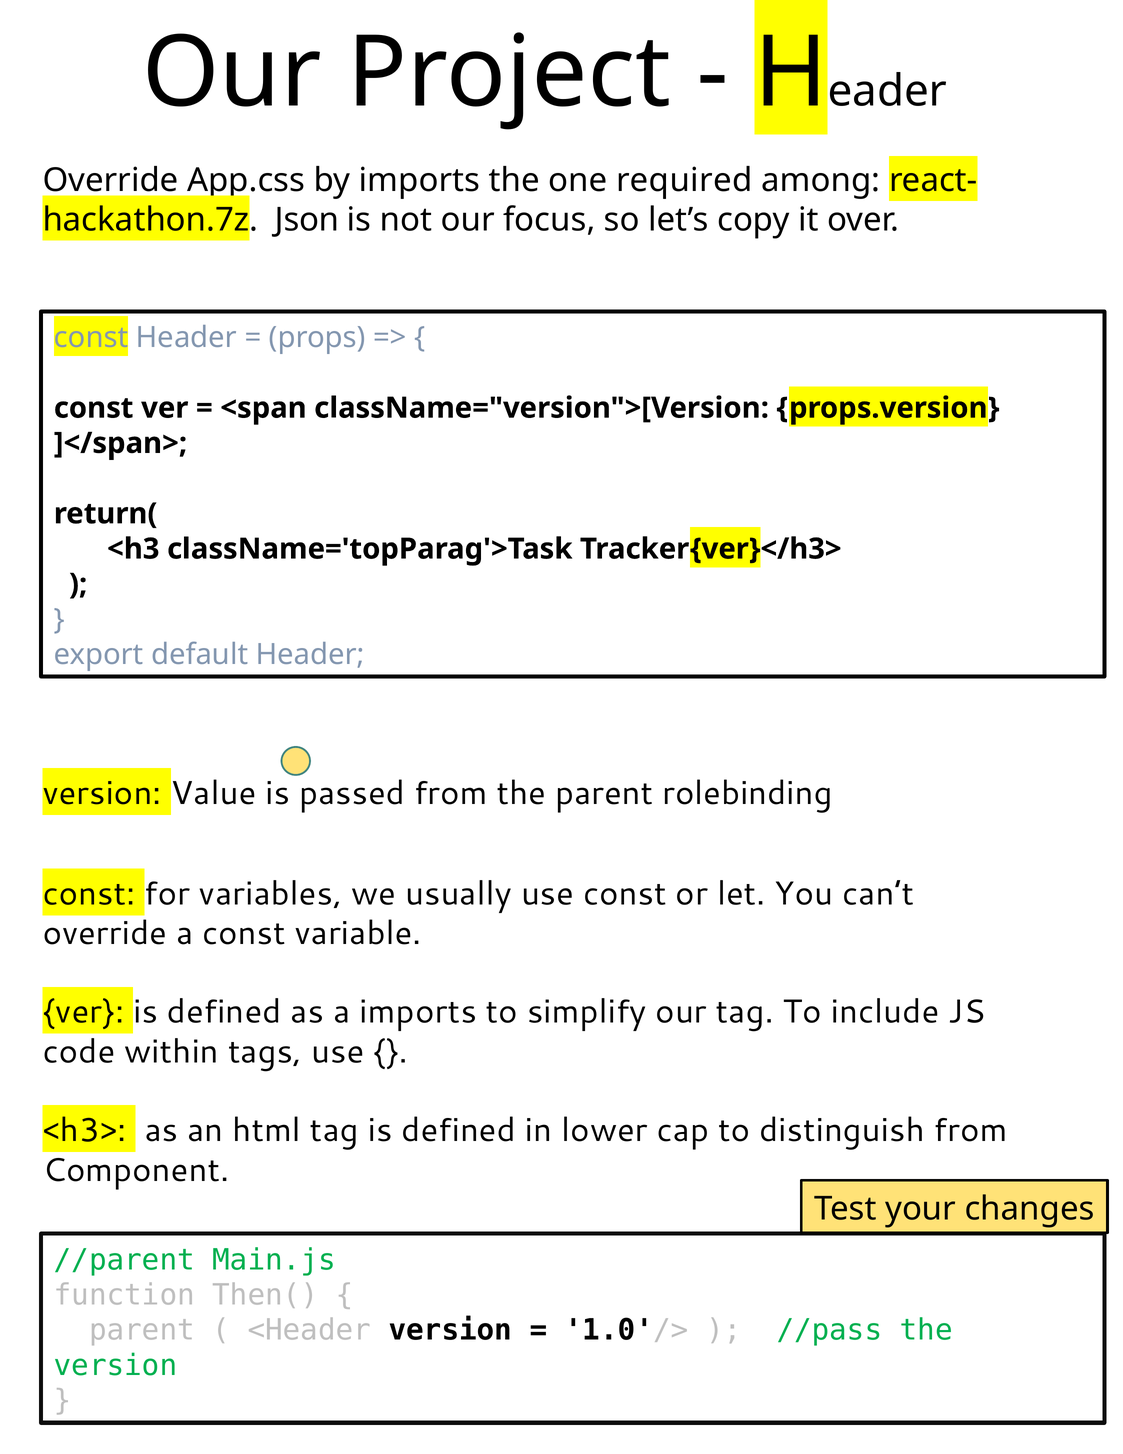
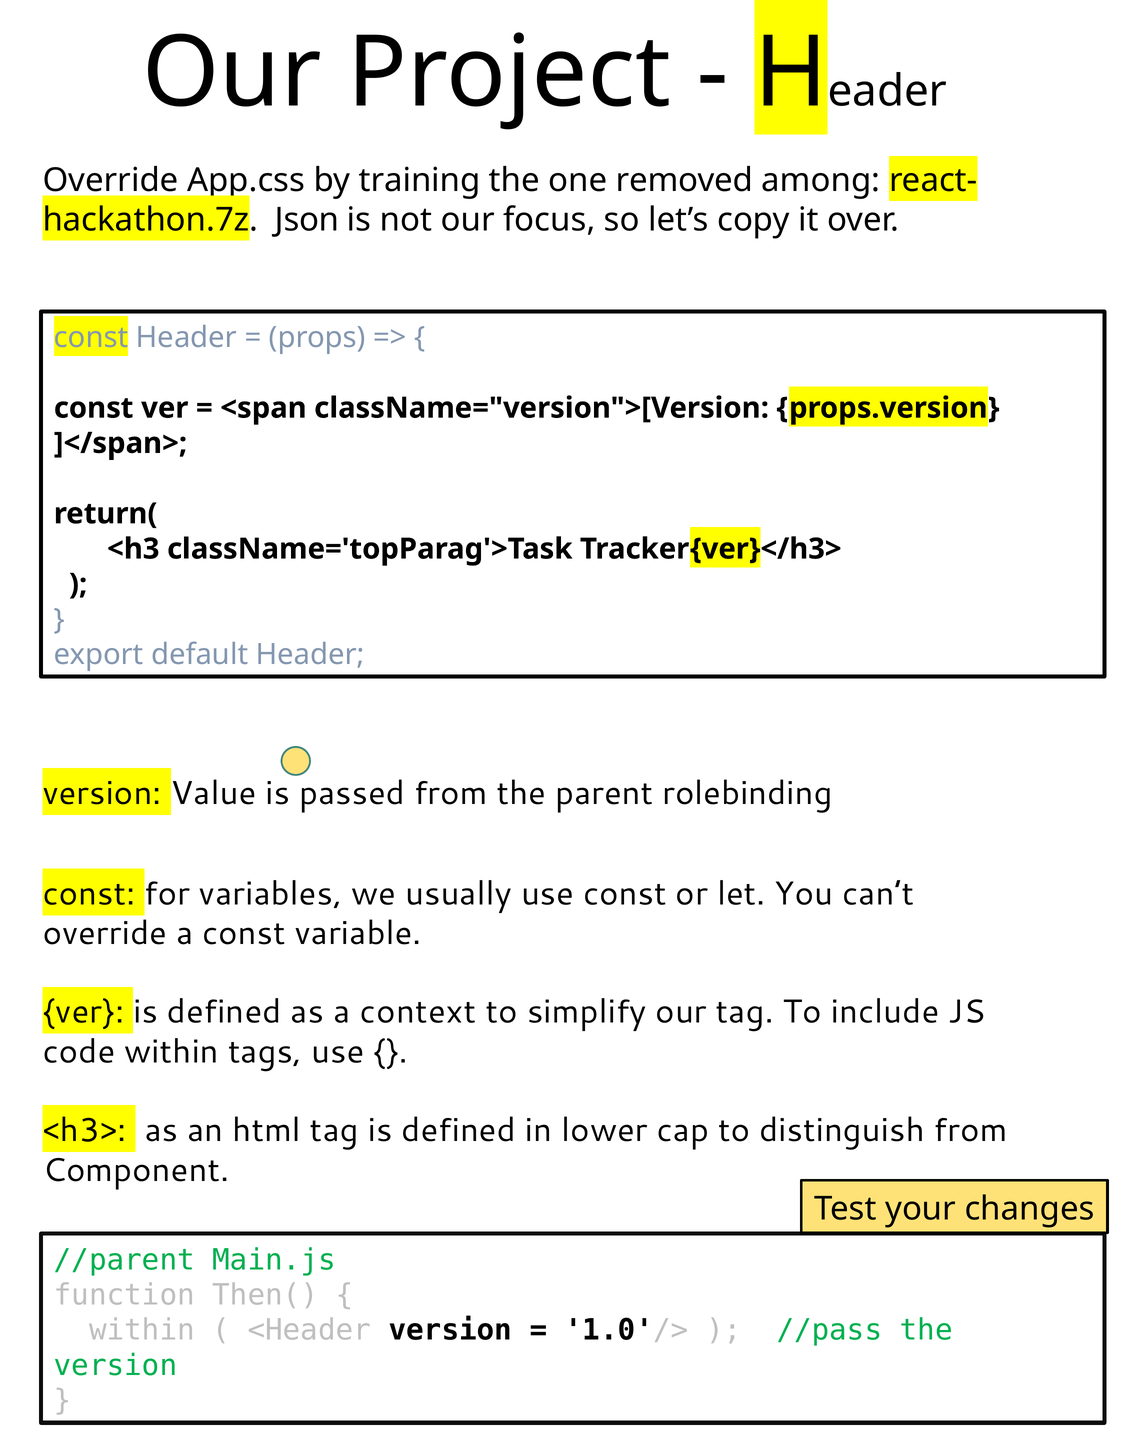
by imports: imports -> training
required: required -> removed
a imports: imports -> context
parent at (142, 1330): parent -> within
